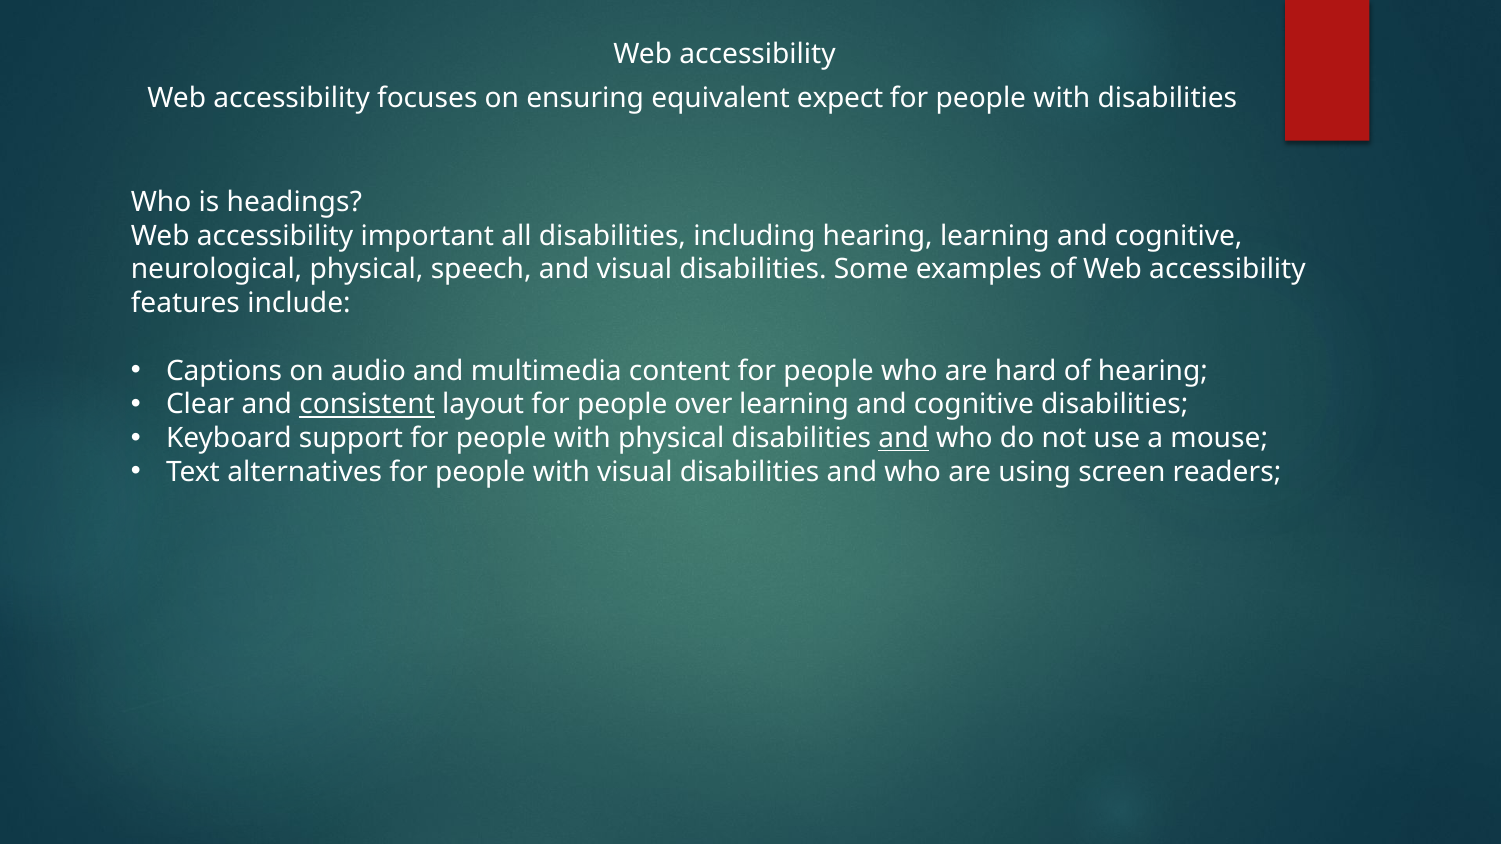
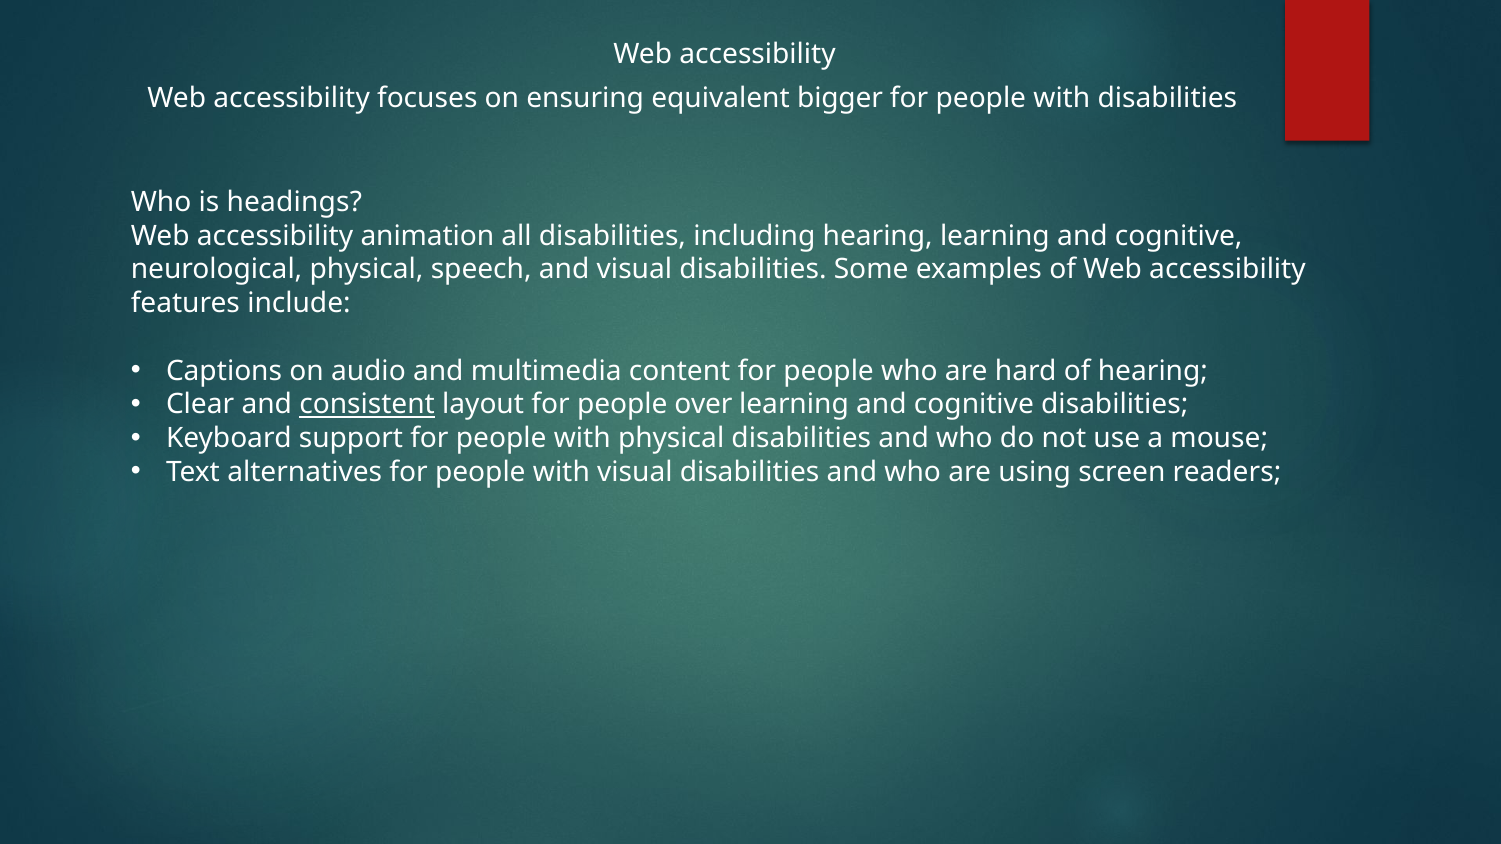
expect: expect -> bigger
important: important -> animation
and at (904, 439) underline: present -> none
